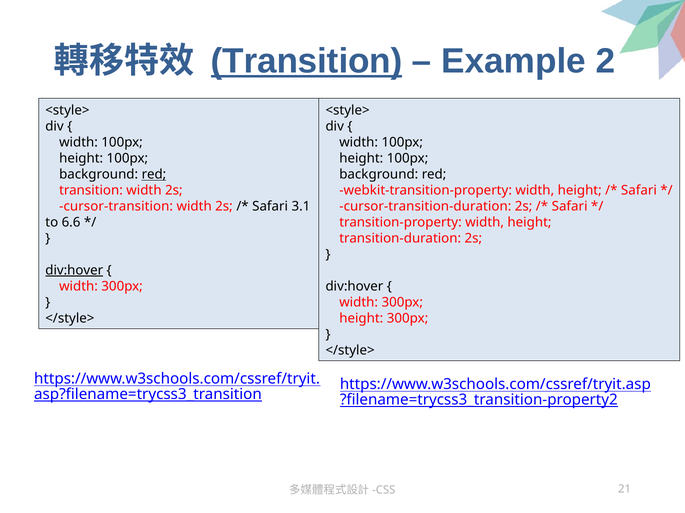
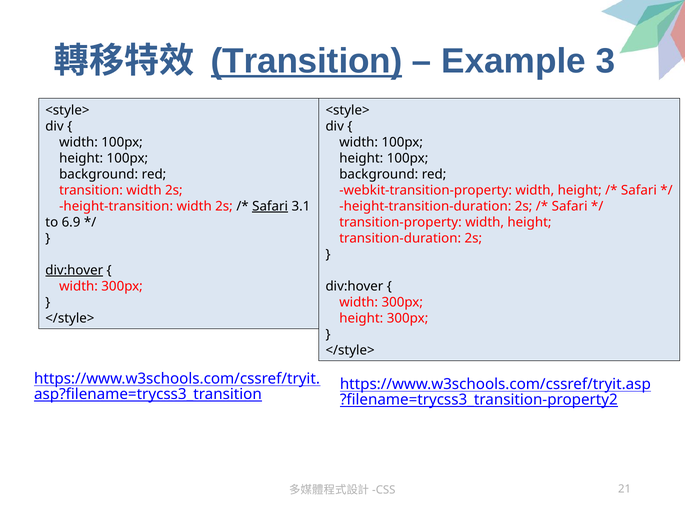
2: 2 -> 3
red at (154, 175) underline: present -> none
cursor-transition: cursor-transition -> height-transition
Safari at (270, 207) underline: none -> present
cursor-transition-duration: cursor-transition-duration -> height-transition-duration
6.6: 6.6 -> 6.9
